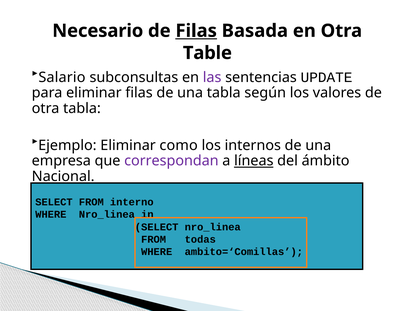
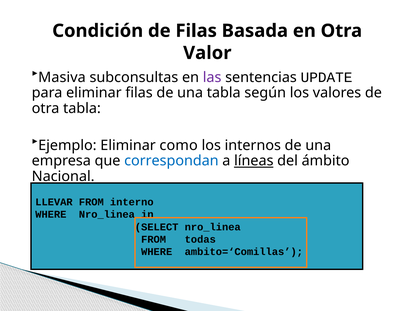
Necesario: Necesario -> Condición
Filas at (196, 31) underline: present -> none
Table: Table -> Valor
Salario: Salario -> Masiva
correspondan colour: purple -> blue
SELECT at (54, 202): SELECT -> LLEVAR
